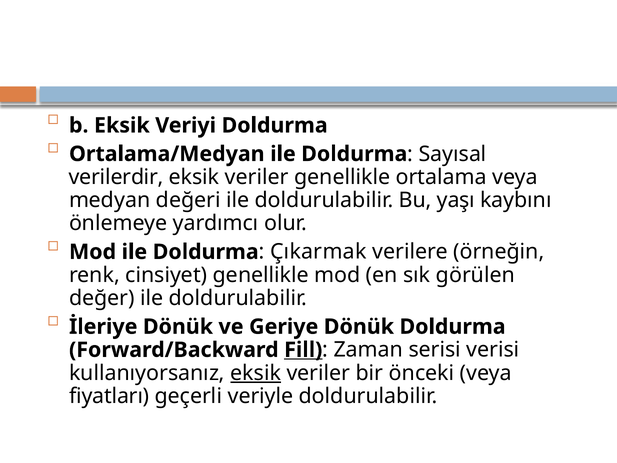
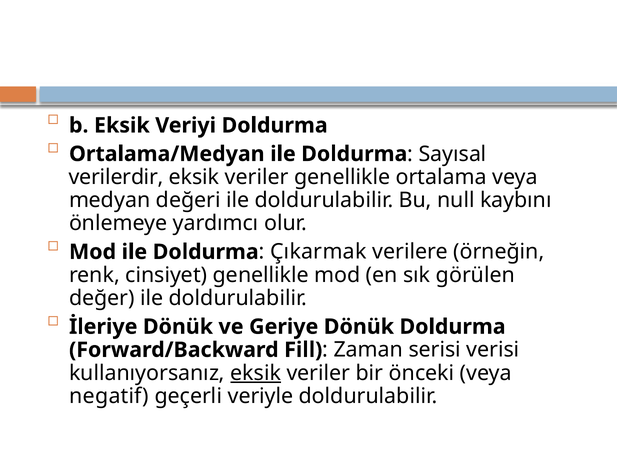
yaşı: yaşı -> null
Fill underline: present -> none
fiyatları: fiyatları -> negatif
